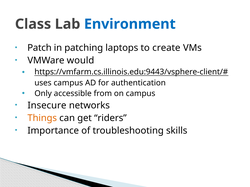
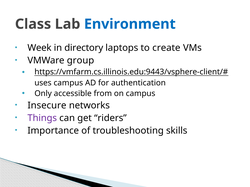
Patch: Patch -> Week
patching: patching -> directory
would: would -> group
Things colour: orange -> purple
